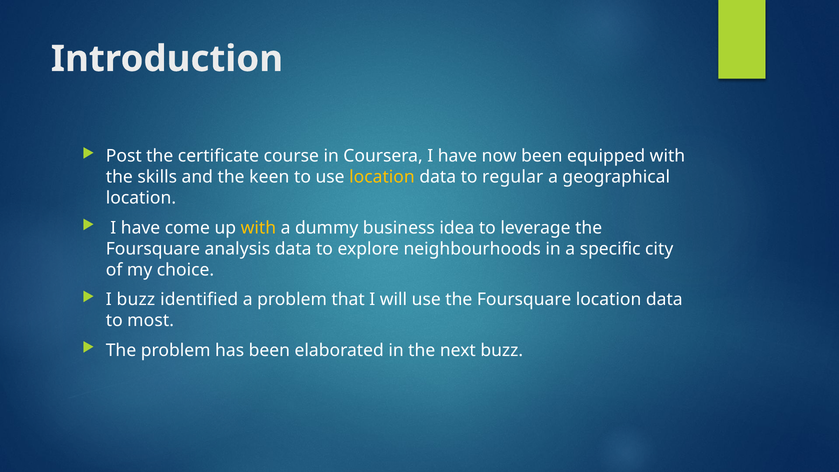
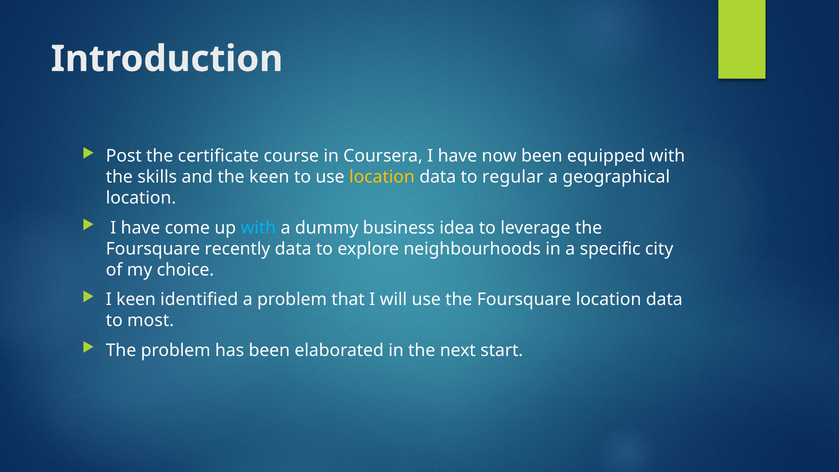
with at (258, 228) colour: yellow -> light blue
analysis: analysis -> recently
I buzz: buzz -> keen
next buzz: buzz -> start
